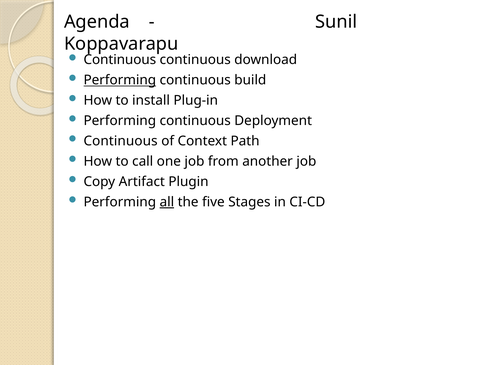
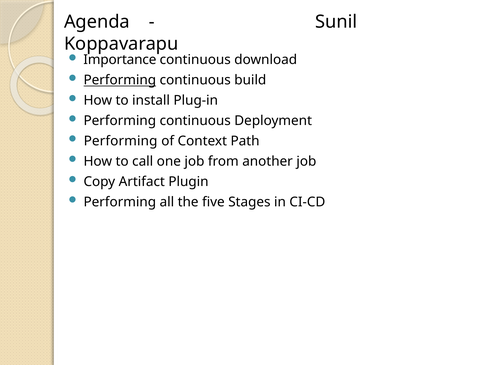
Continuous at (120, 60): Continuous -> Importance
Continuous at (121, 141): Continuous -> Performing
all underline: present -> none
